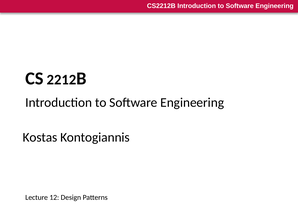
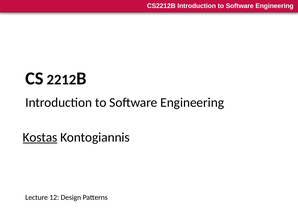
Kostas underline: none -> present
